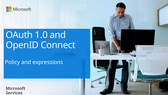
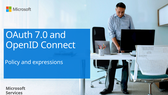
1.0: 1.0 -> 7.0
